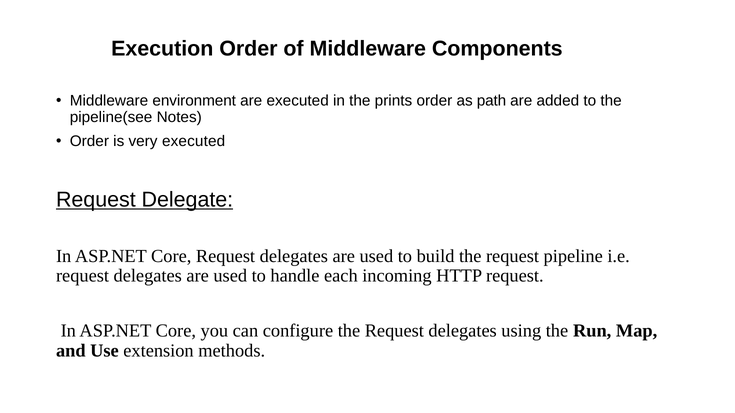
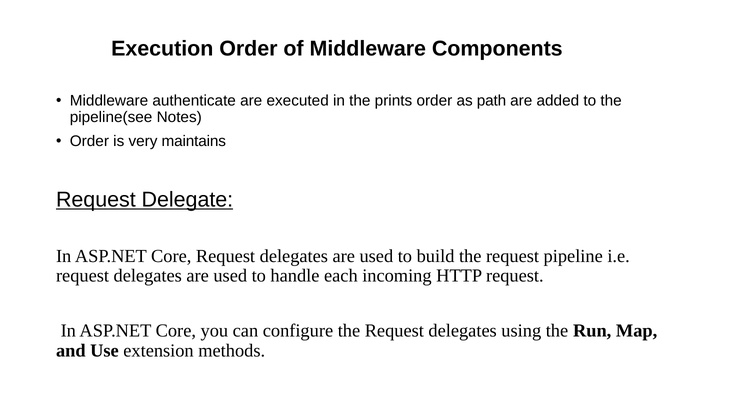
environment: environment -> authenticate
very executed: executed -> maintains
